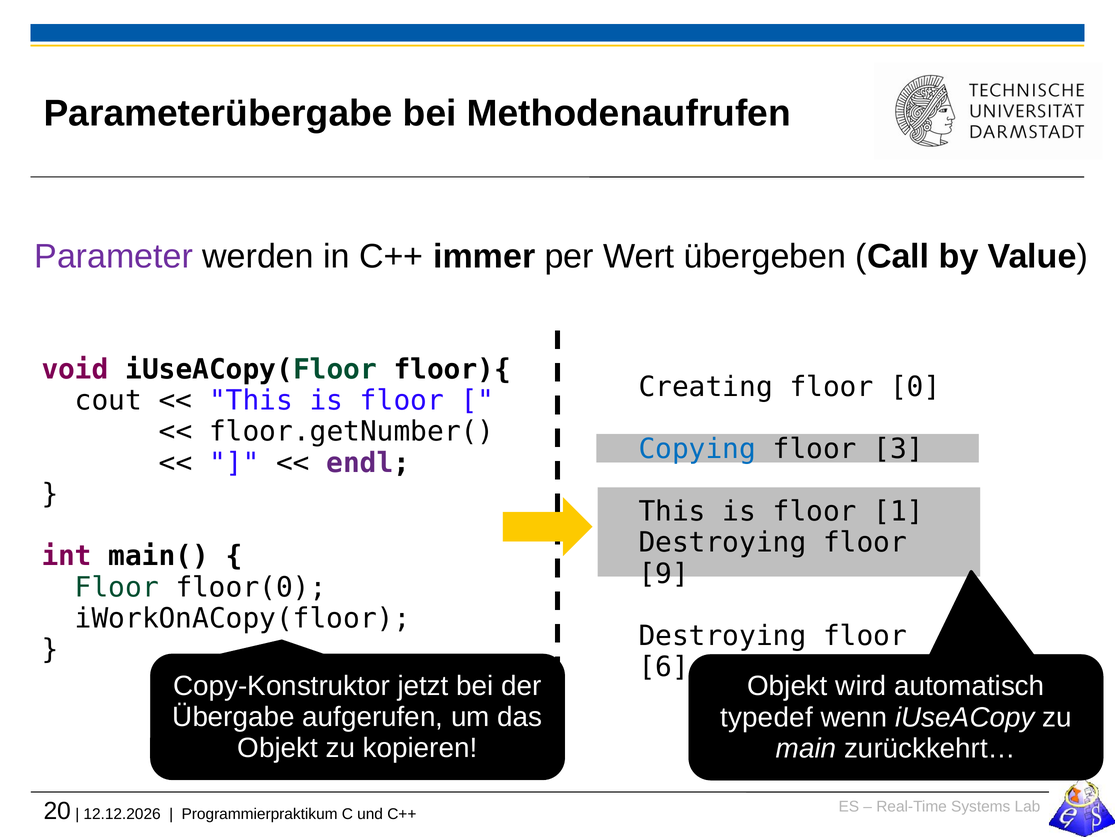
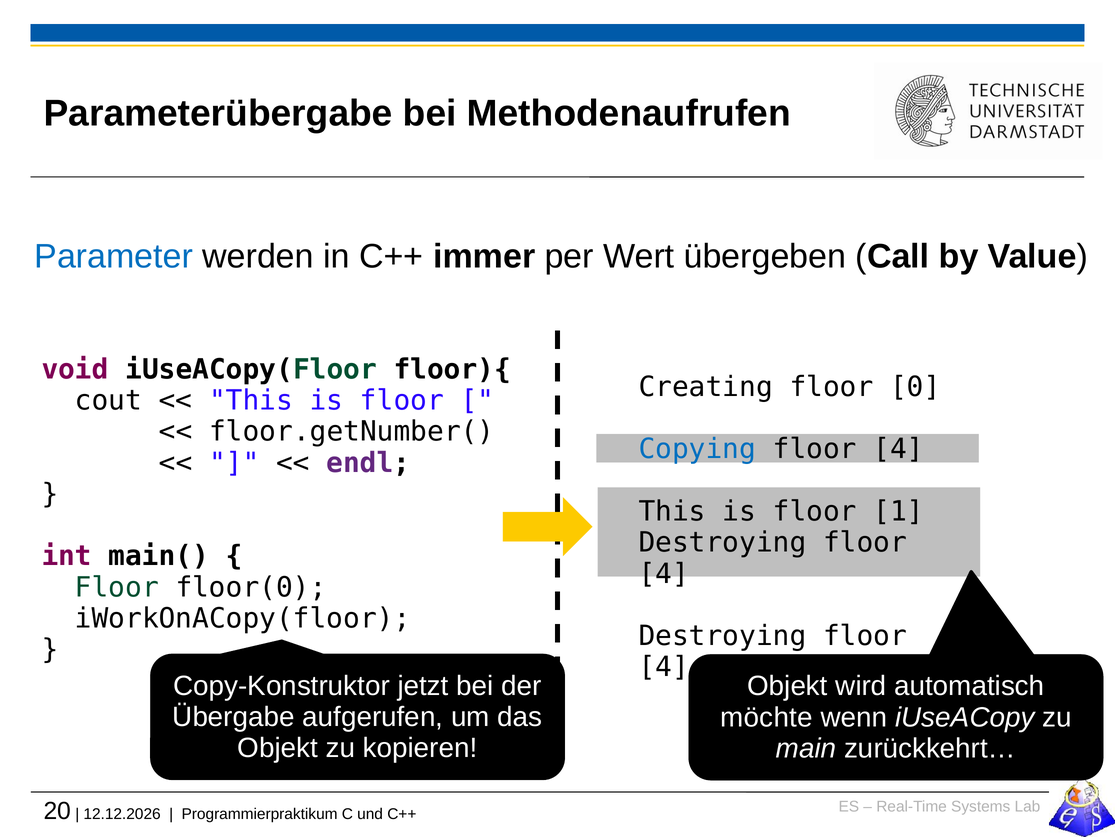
Parameter colour: purple -> blue
3 at (899, 449): 3 -> 4
9 at (664, 573): 9 -> 4
6 at (664, 667): 6 -> 4
typedef: typedef -> möchte
